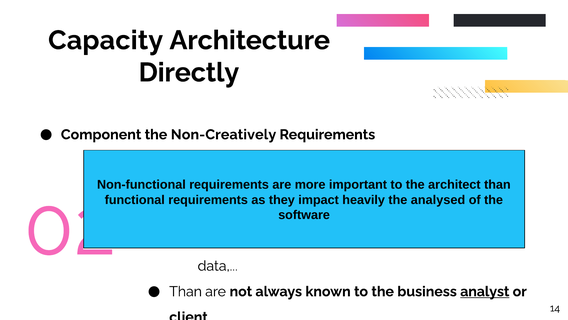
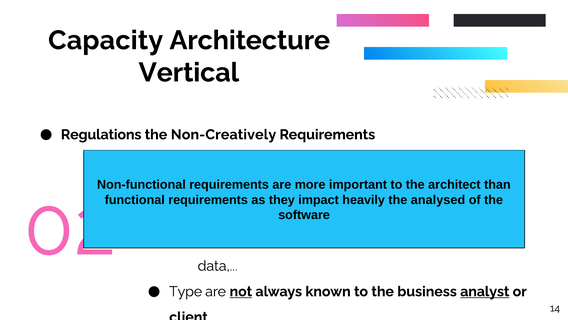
Directly: Directly -> Vertical
Component: Component -> Regulations
Than at (186, 291): Than -> Type
not underline: none -> present
